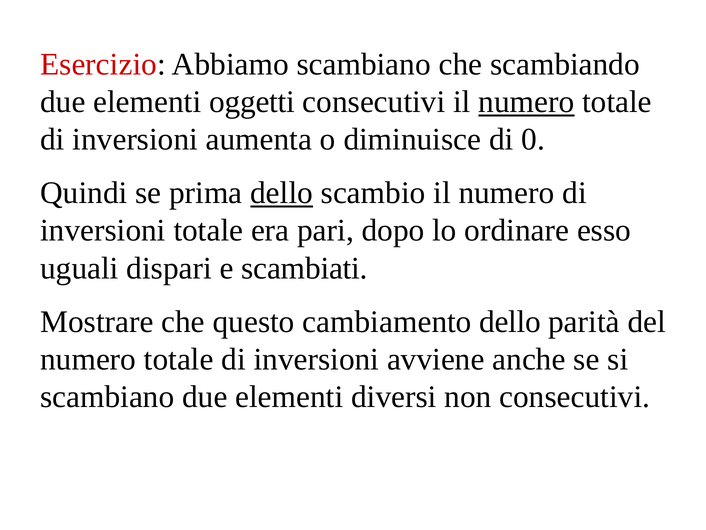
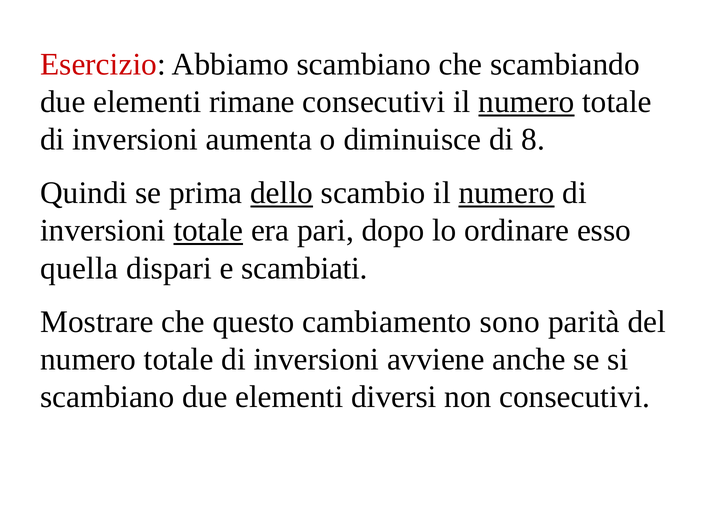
oggetti: oggetti -> rimane
0: 0 -> 8
numero at (506, 193) underline: none -> present
totale at (208, 230) underline: none -> present
uguali: uguali -> quella
cambiamento dello: dello -> sono
